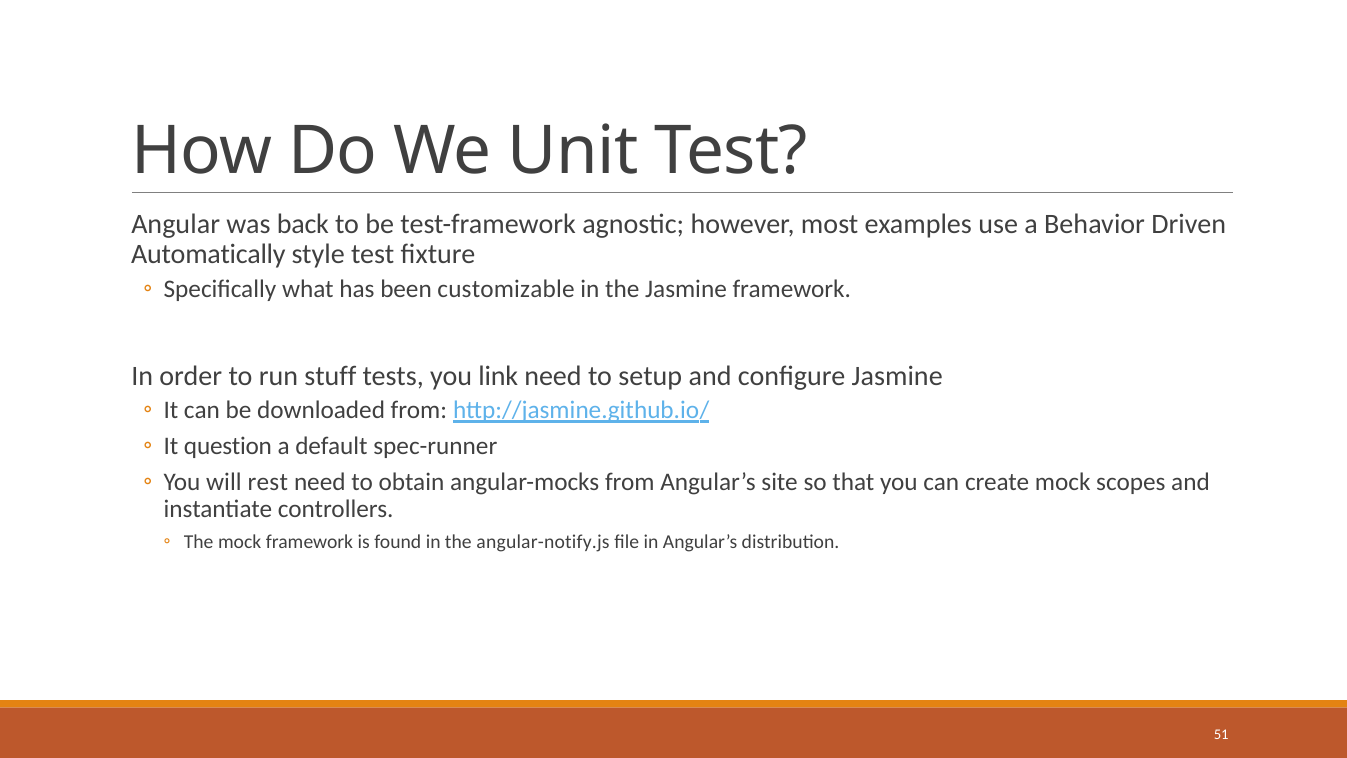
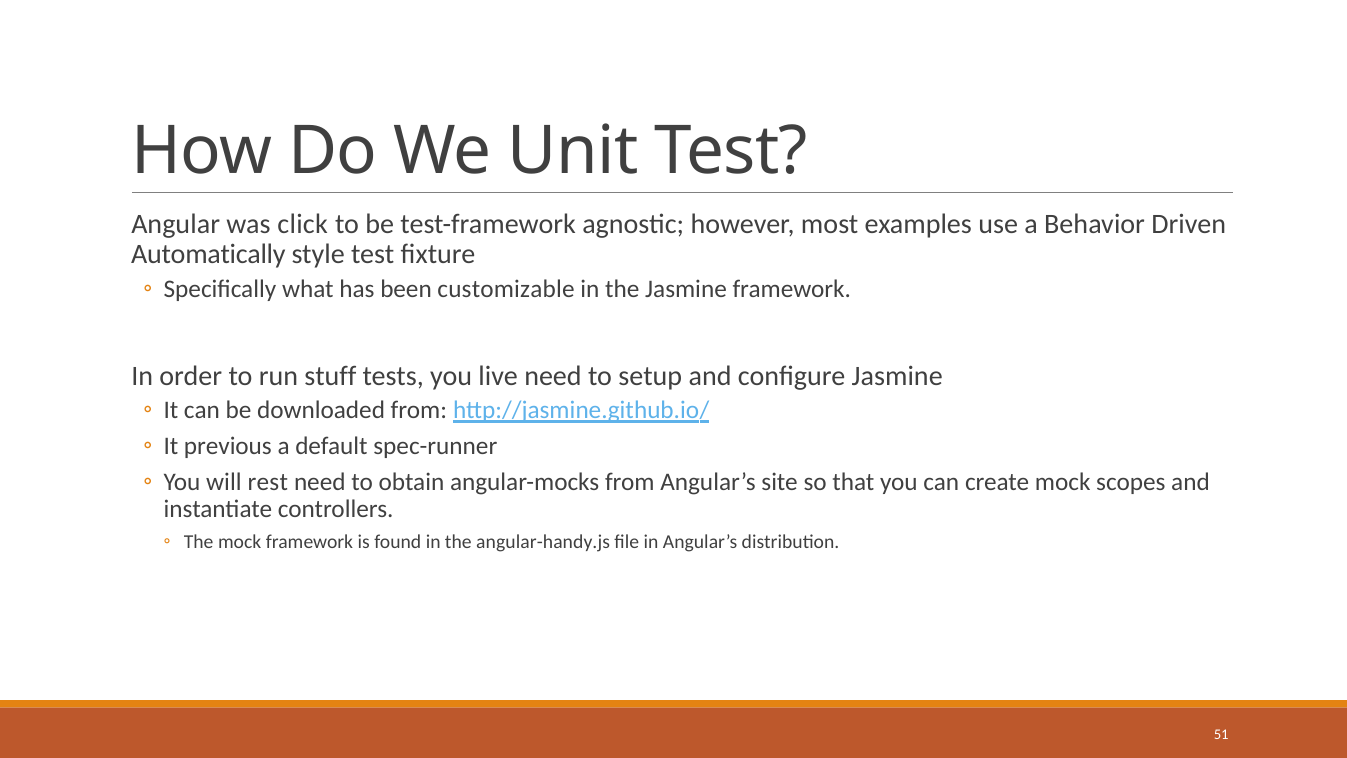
back: back -> click
link: link -> live
question: question -> previous
angular-notify.js: angular-notify.js -> angular-handy.js
